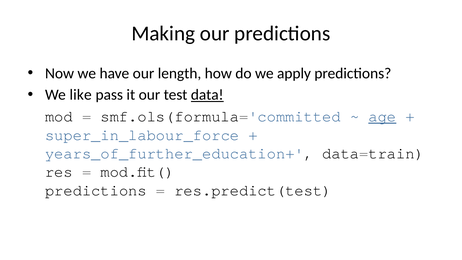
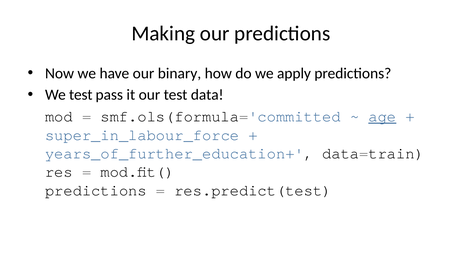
length: length -> binary
We like: like -> test
data underline: present -> none
